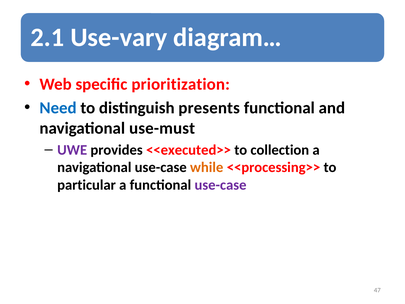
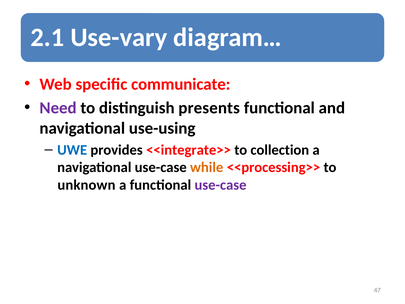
prioritization: prioritization -> communicate
Need colour: blue -> purple
use-must: use-must -> use-using
UWE colour: purple -> blue
<<executed>>: <<executed>> -> <<integrate>>
particular: particular -> unknown
